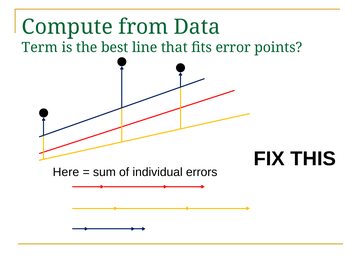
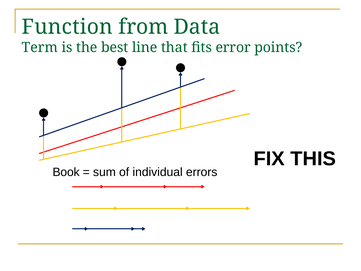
Compute: Compute -> Function
Here: Here -> Book
